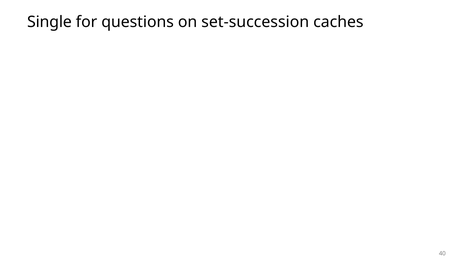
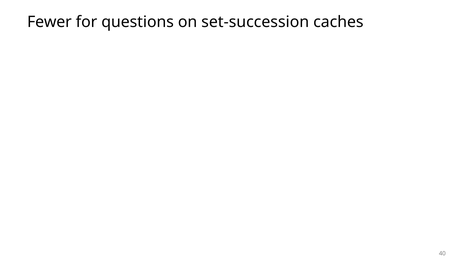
Single: Single -> Fewer
